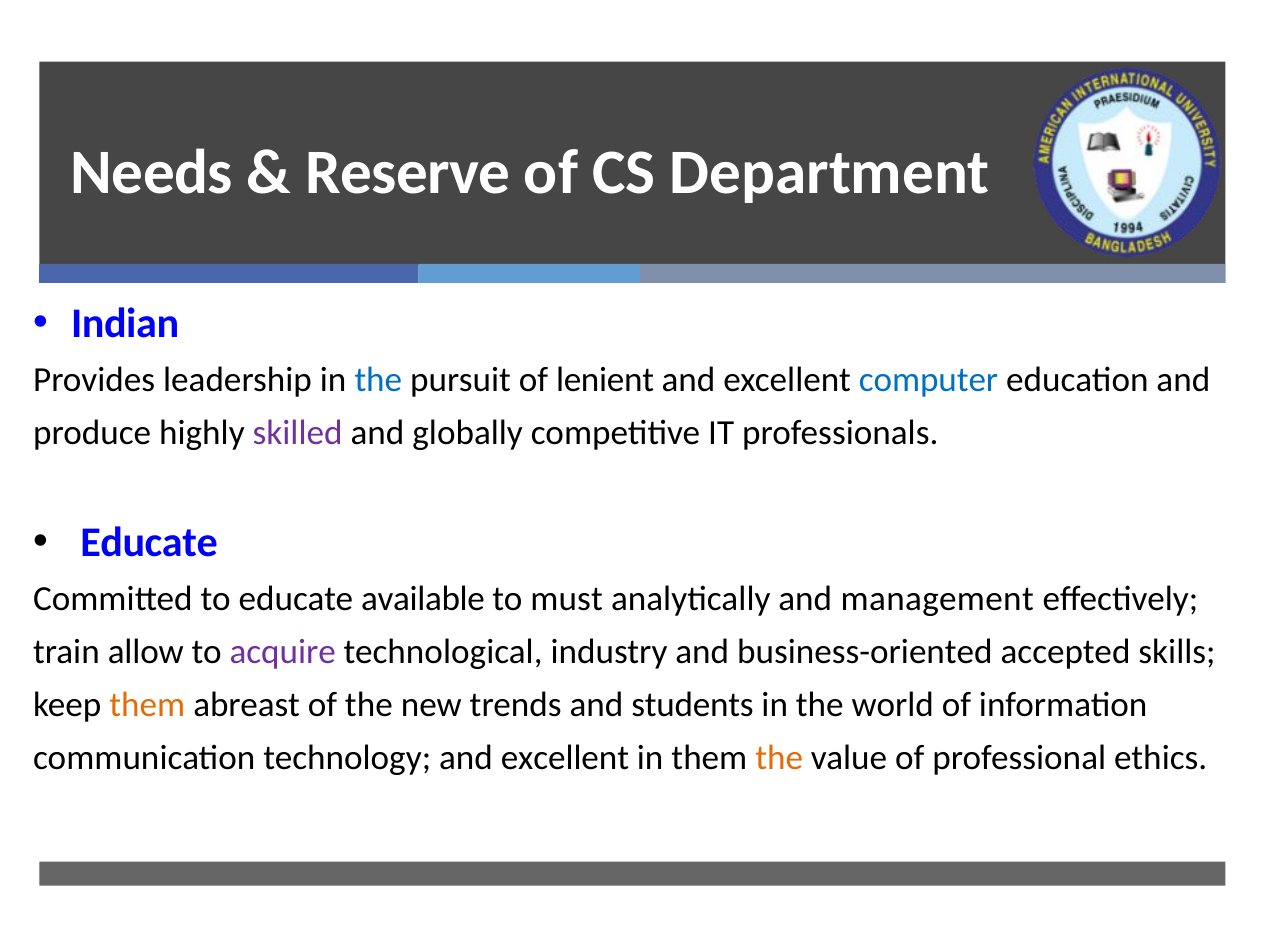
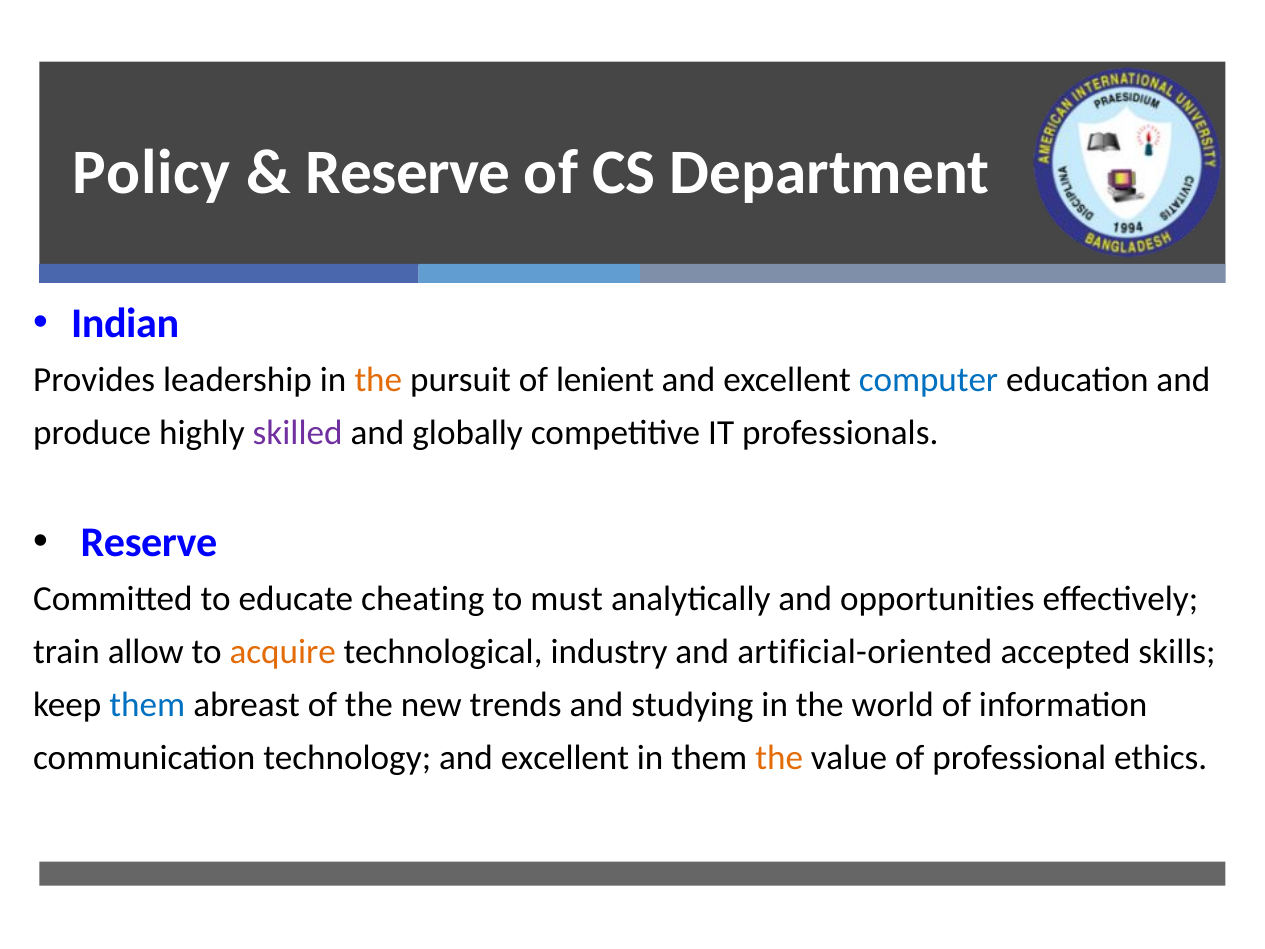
Needs: Needs -> Policy
the at (378, 380) colour: blue -> orange
Educate at (149, 543): Educate -> Reserve
available: available -> cheating
management: management -> opportunities
acquire colour: purple -> orange
business-oriented: business-oriented -> artificial-oriented
them at (147, 705) colour: orange -> blue
students: students -> studying
